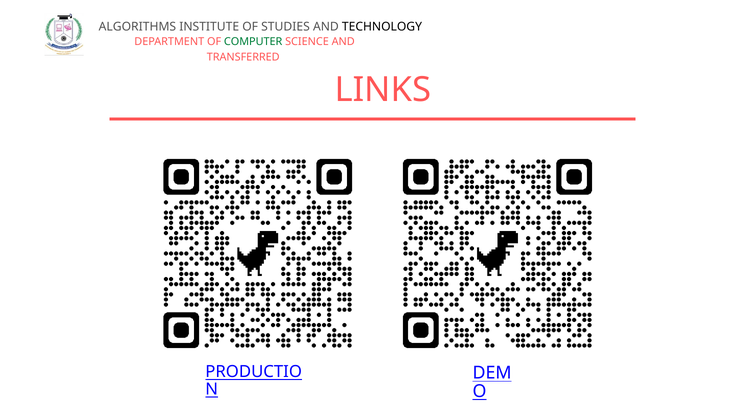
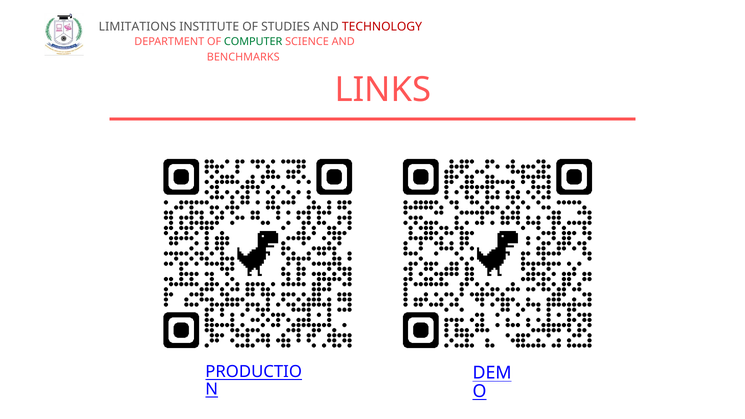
ALGORITHMS: ALGORITHMS -> LIMITATIONS
TECHNOLOGY colour: black -> red
TRANSFERRED: TRANSFERRED -> BENCHMARKS
